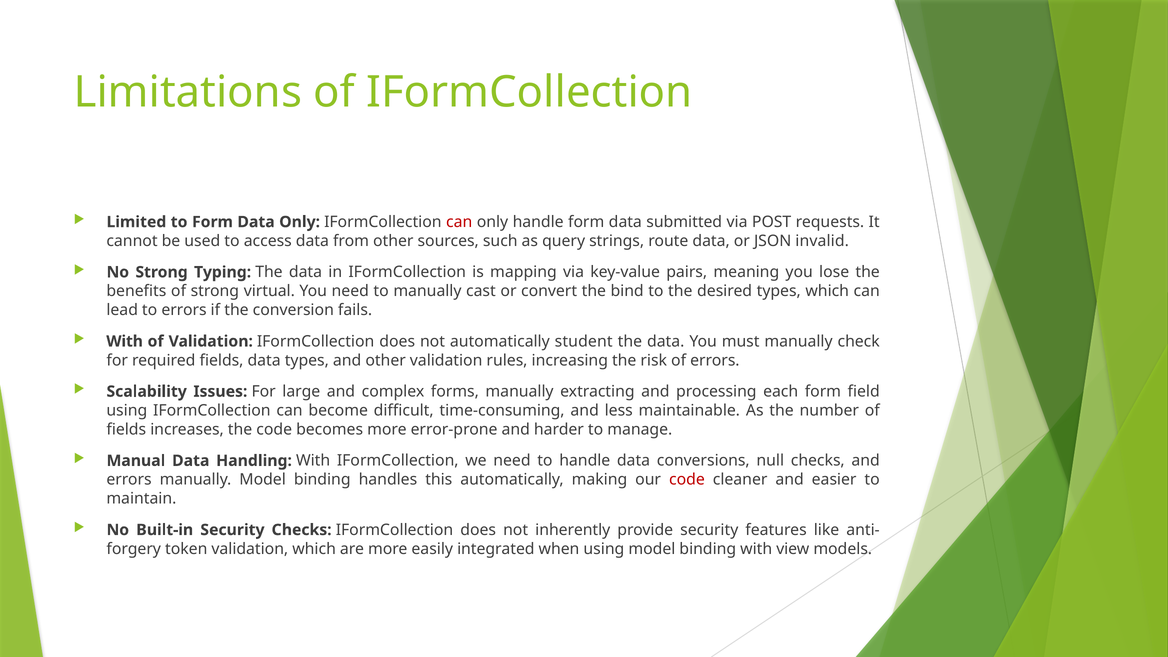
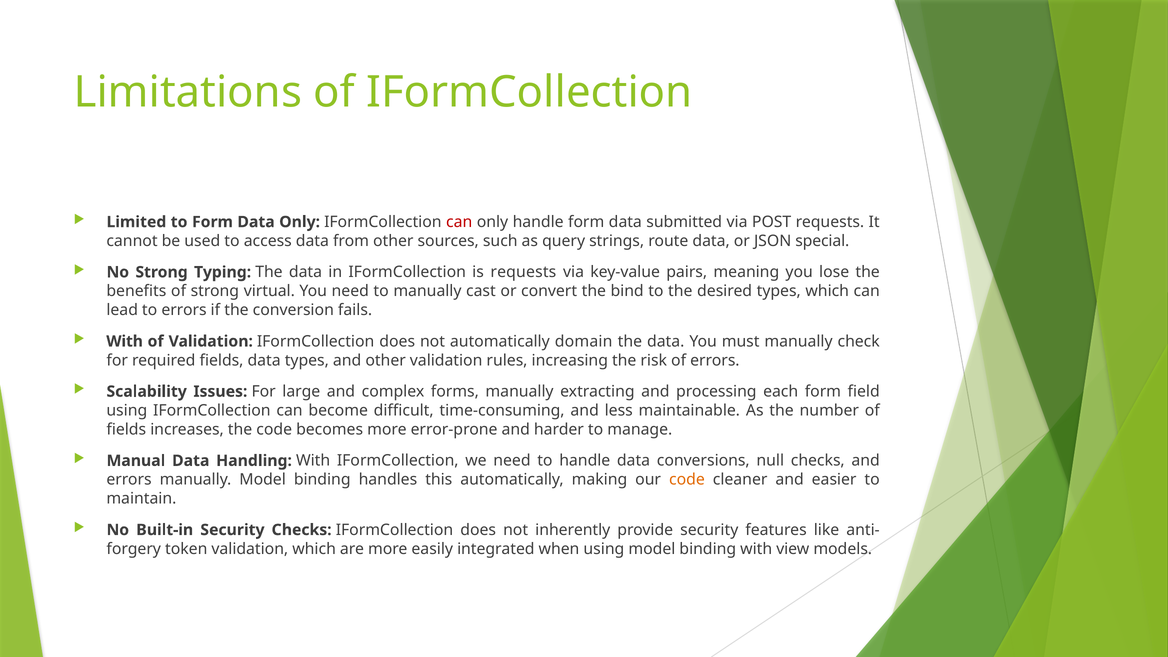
invalid: invalid -> special
is mapping: mapping -> requests
student: student -> domain
code at (687, 480) colour: red -> orange
